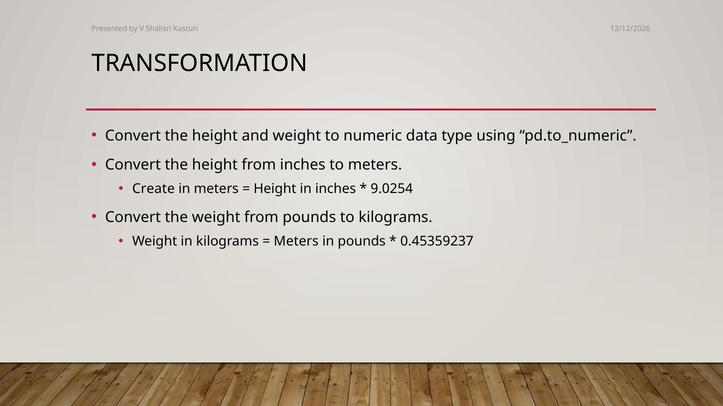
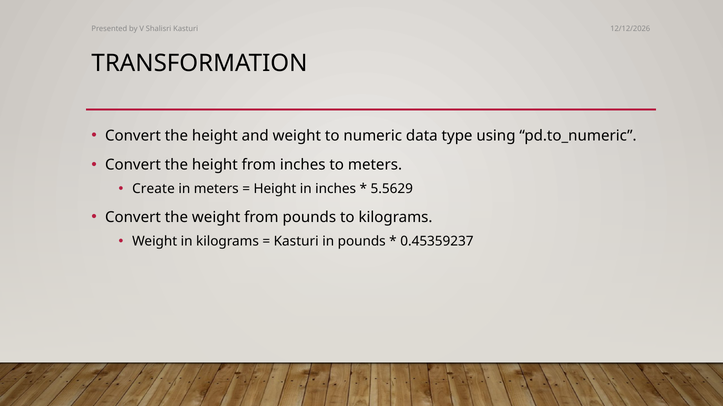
9.0254: 9.0254 -> 5.5629
Meters at (296, 242): Meters -> Kasturi
